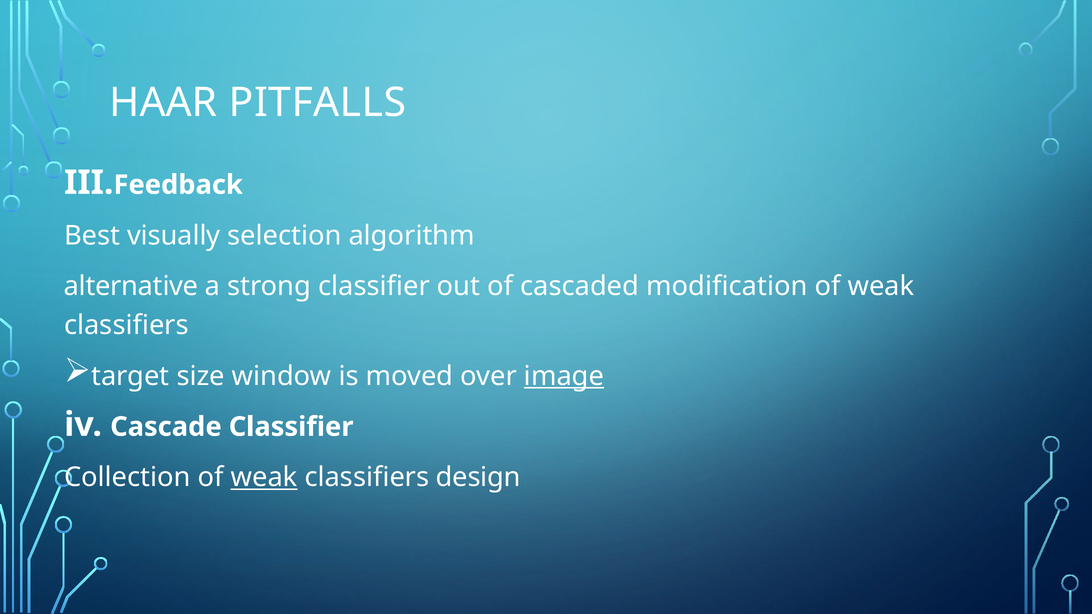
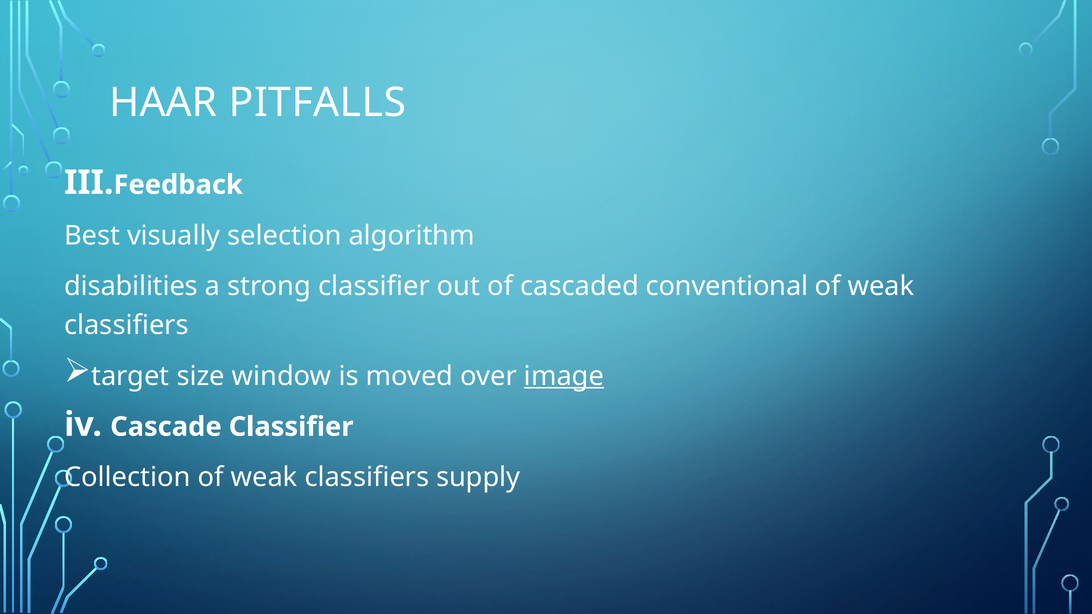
alternative: alternative -> disabilities
modification: modification -> conventional
weak at (264, 478) underline: present -> none
design: design -> supply
